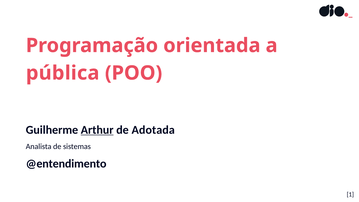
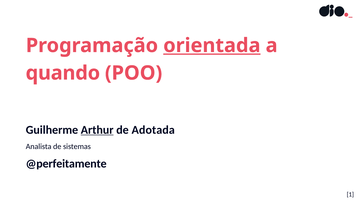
orientada underline: none -> present
pública: pública -> quando
@entendimento: @entendimento -> @perfeitamente
